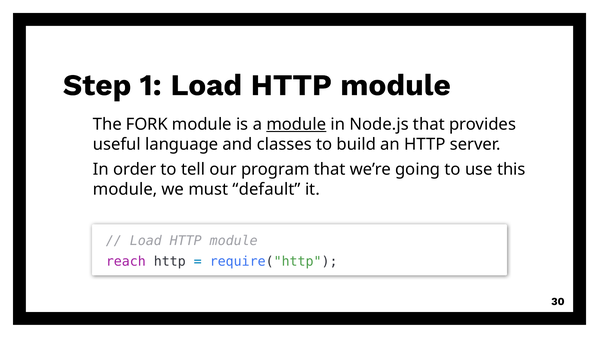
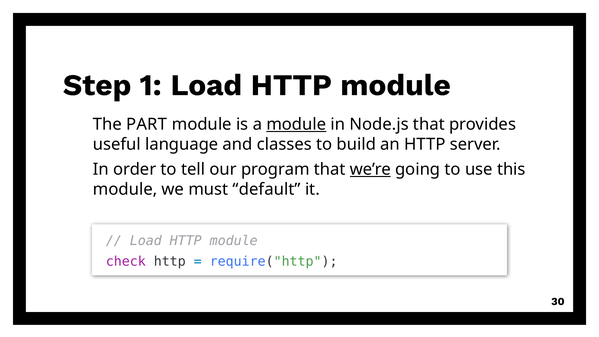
FORK: FORK -> PART
we’re underline: none -> present
reach: reach -> check
